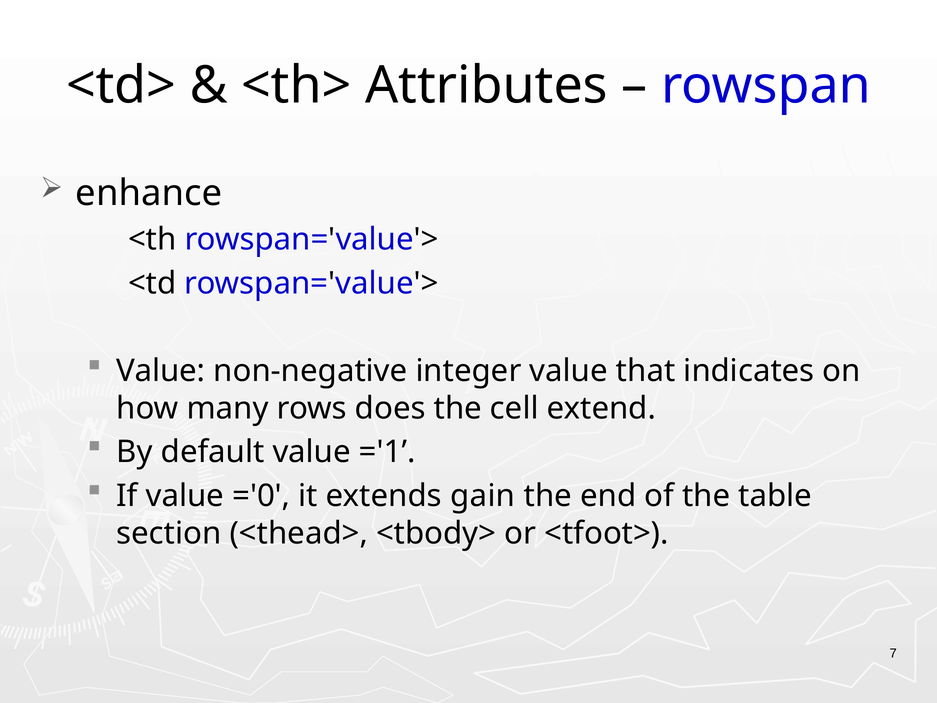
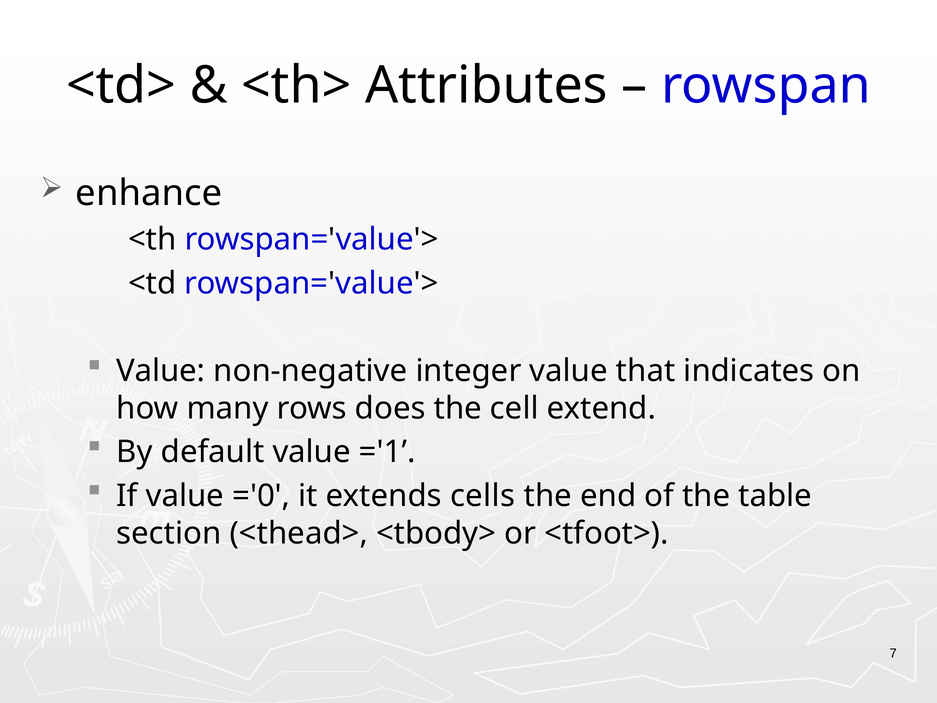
gain: gain -> cells
